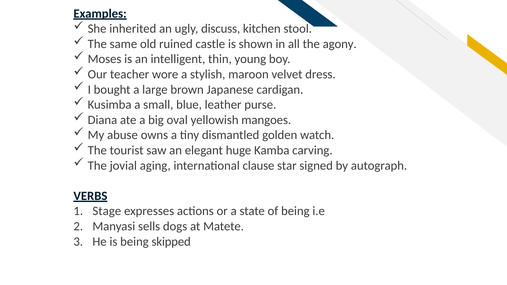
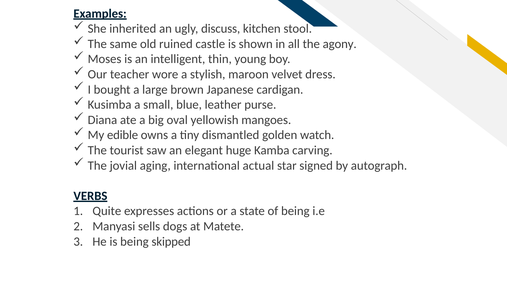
abuse: abuse -> edible
clause: clause -> actual
Stage: Stage -> Quite
